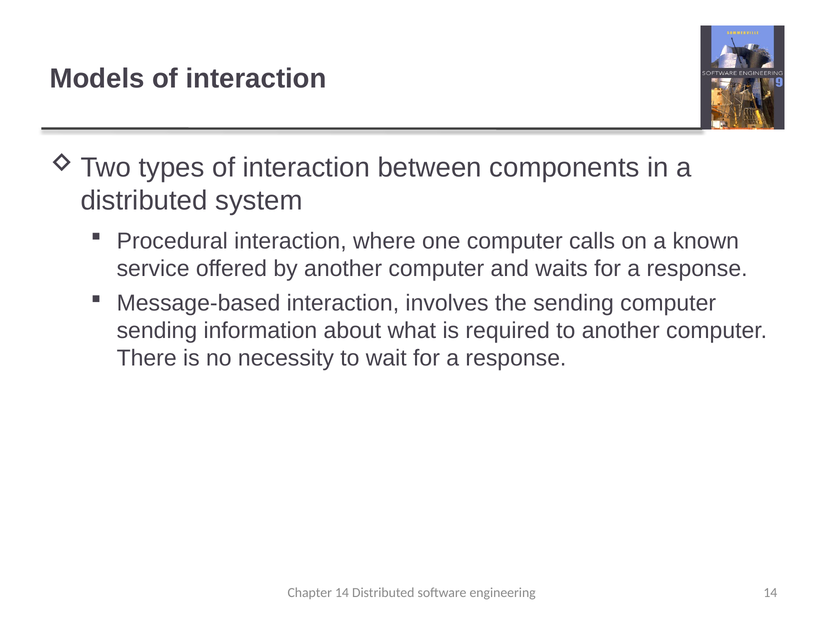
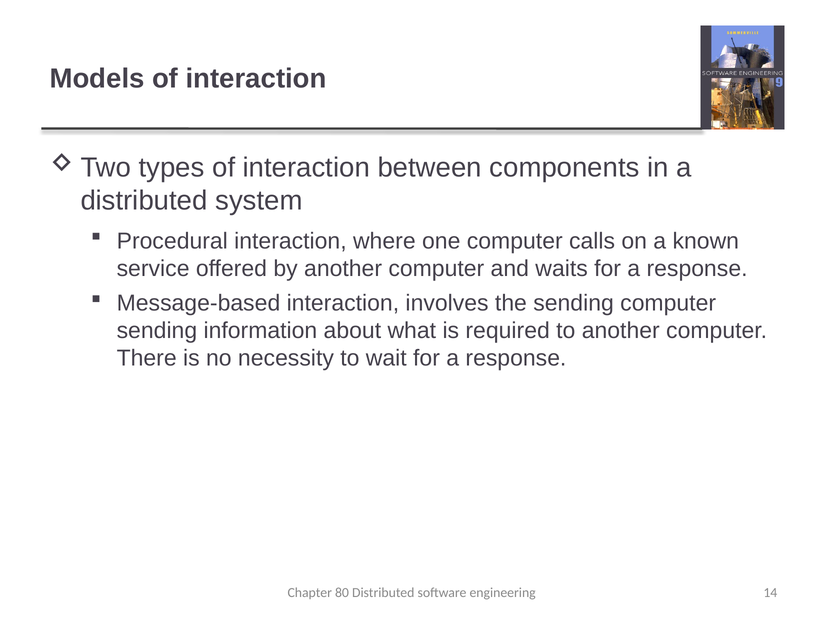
Chapter 14: 14 -> 80
